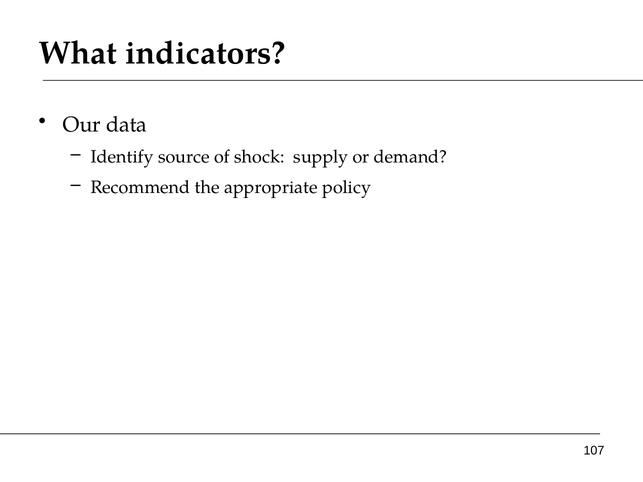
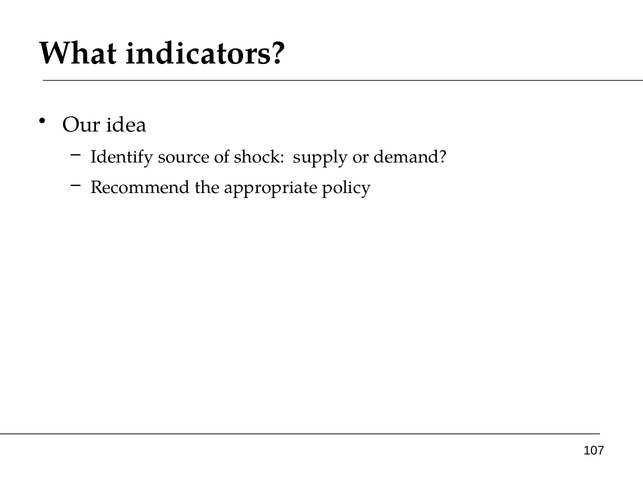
data: data -> idea
